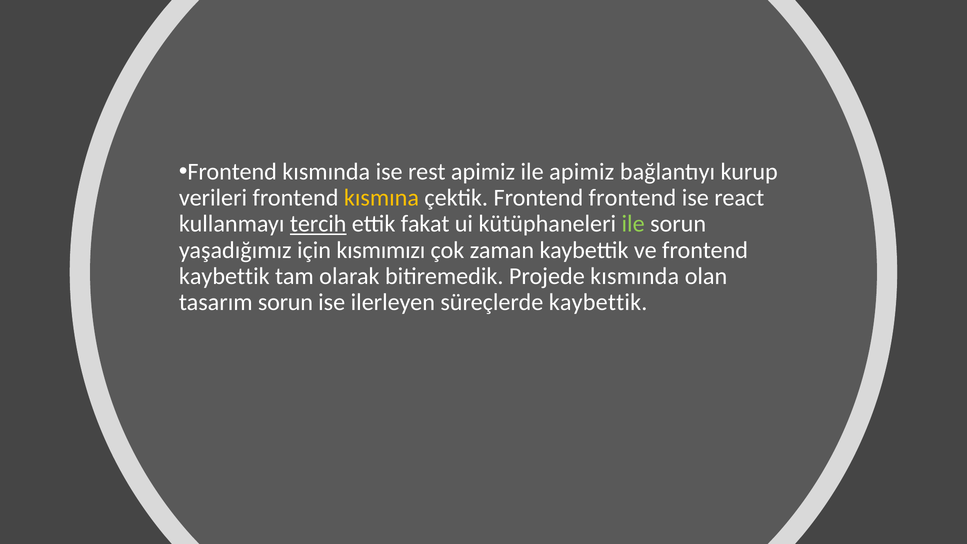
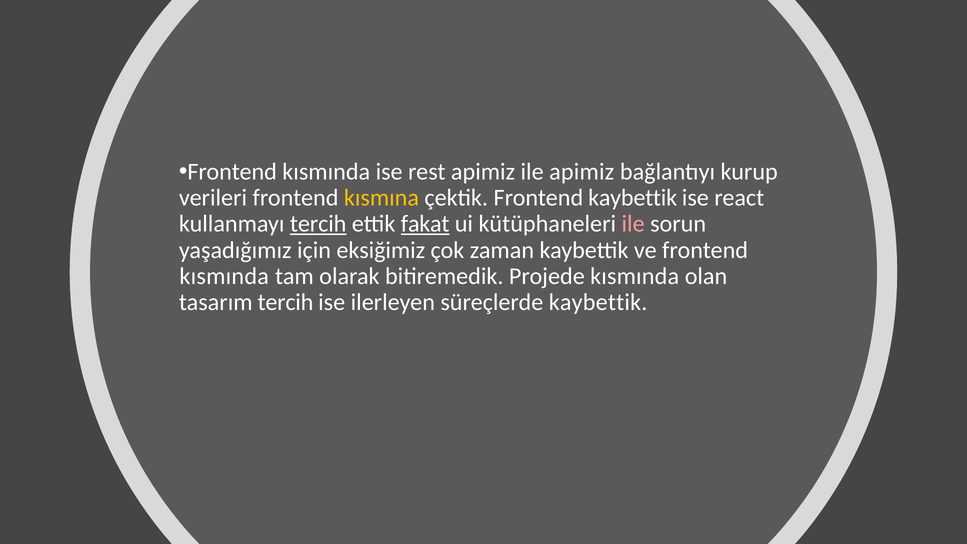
Frontend frontend: frontend -> kaybettik
fakat underline: none -> present
ile at (633, 224) colour: light green -> pink
kısmımızı: kısmımızı -> eksiğimiz
kaybettik at (224, 276): kaybettik -> kısmında
tasarım sorun: sorun -> tercih
